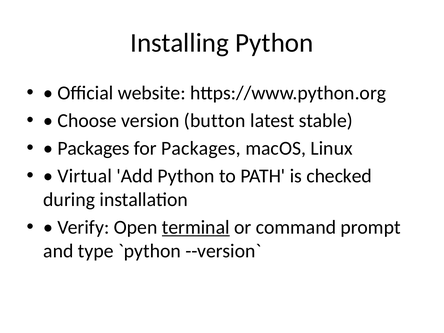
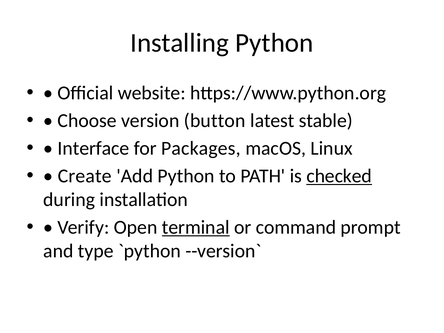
Packages at (94, 148): Packages -> Interface
Virtual: Virtual -> Create
checked underline: none -> present
